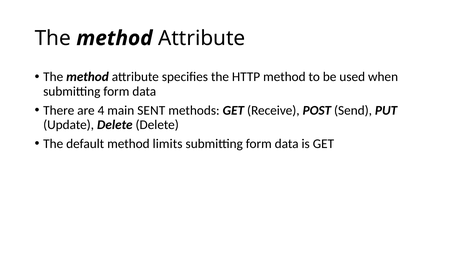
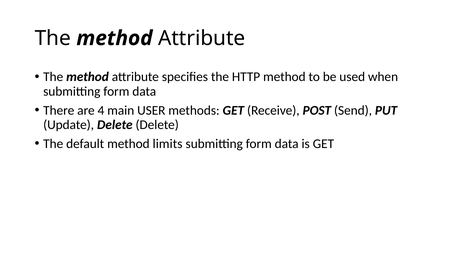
SENT: SENT -> USER
